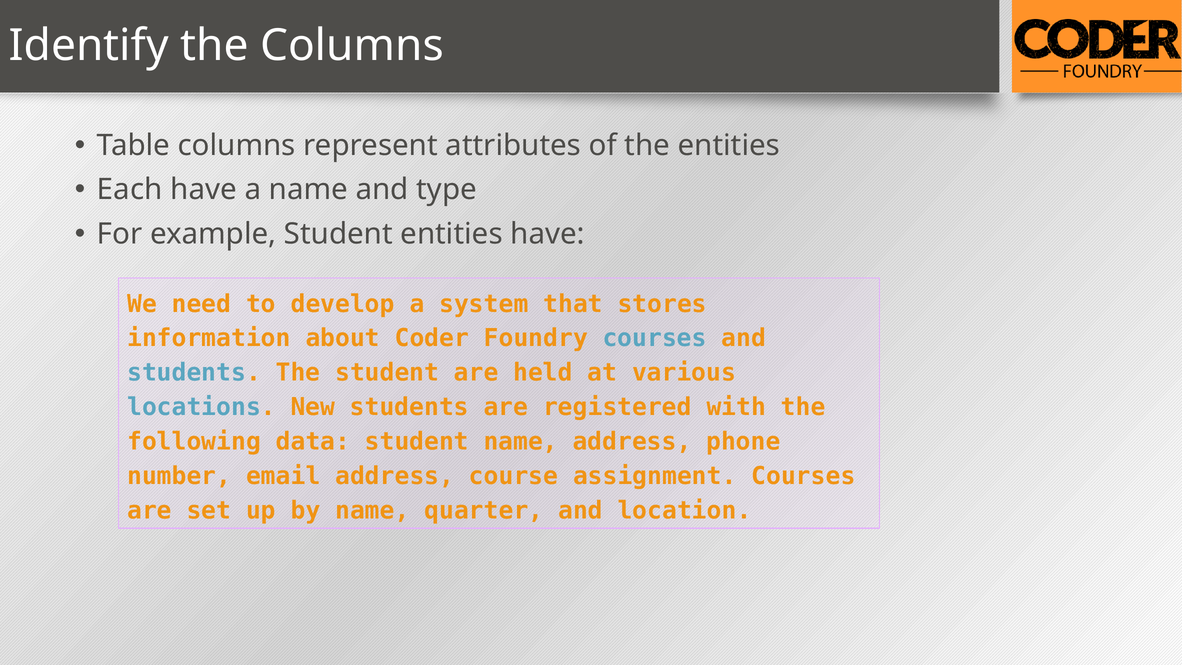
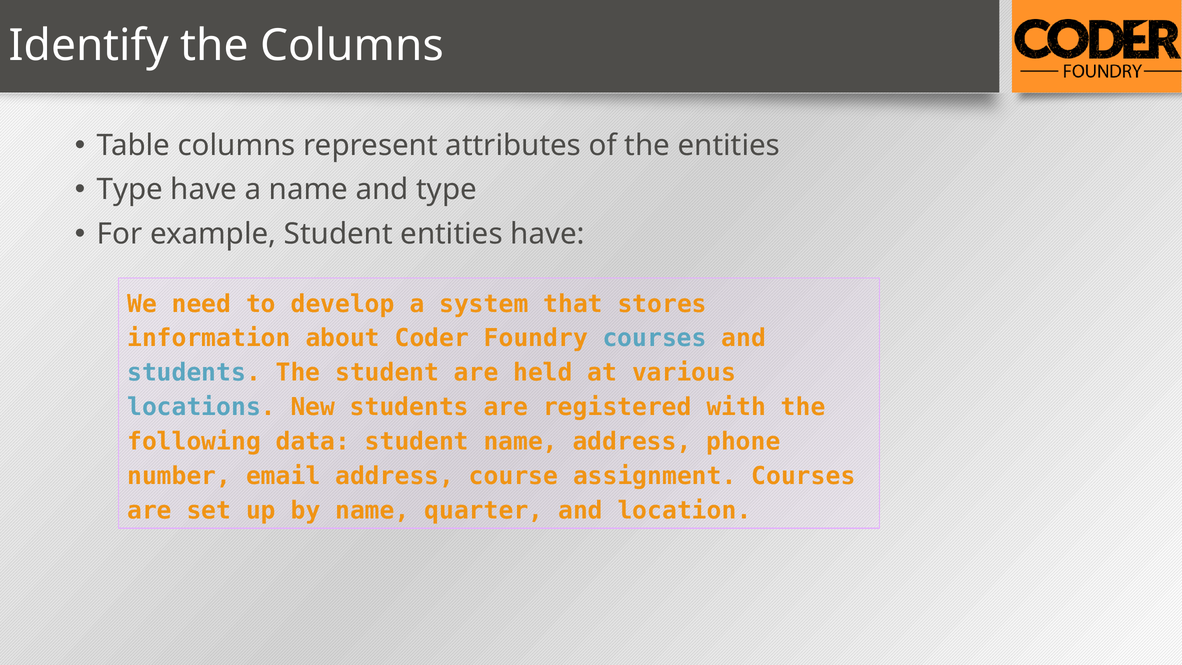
Each at (130, 190): Each -> Type
